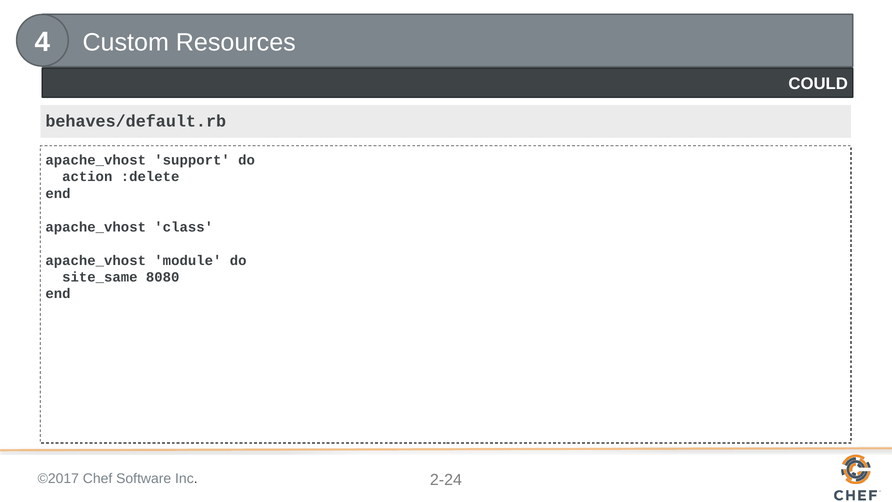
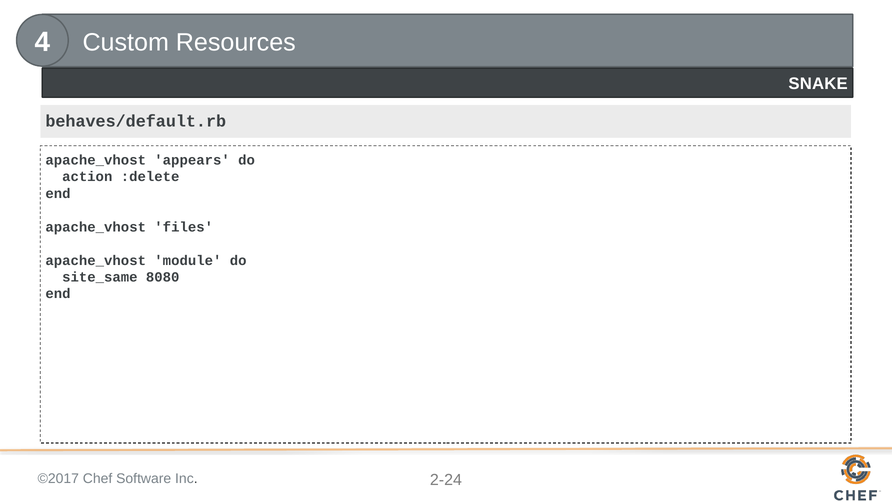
COULD: COULD -> SNAKE
support: support -> appears
class: class -> files
